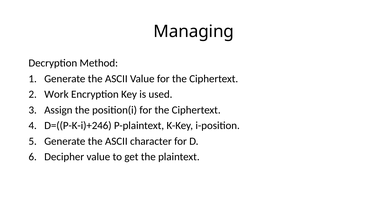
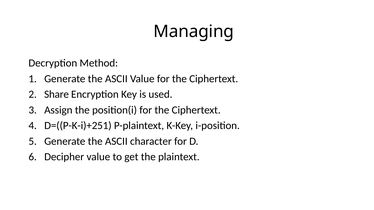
Work: Work -> Share
D=((P-K-i)+246: D=((P-K-i)+246 -> D=((P-K-i)+251
